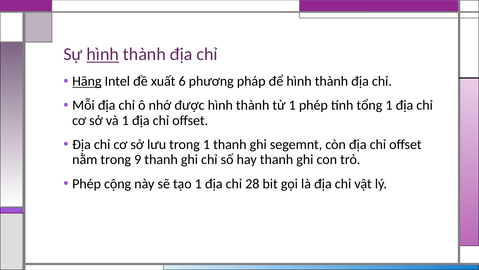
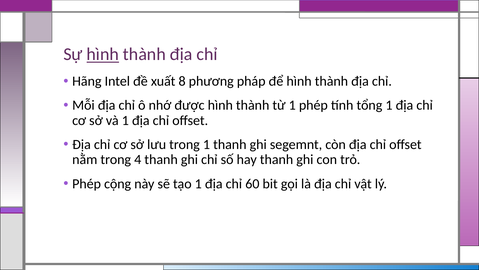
Hãng underline: present -> none
6: 6 -> 8
9: 9 -> 4
28: 28 -> 60
